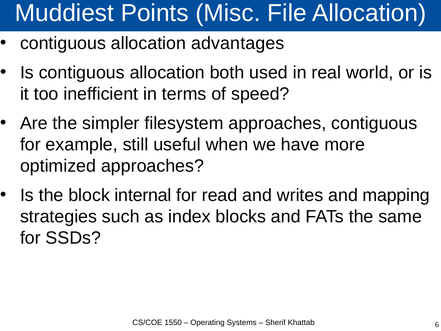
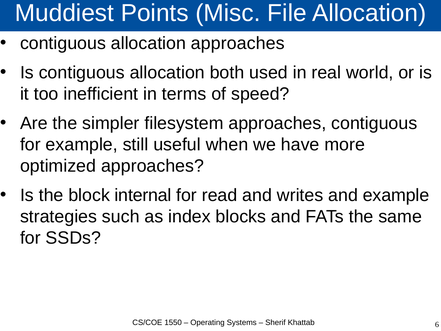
allocation advantages: advantages -> approaches
and mapping: mapping -> example
